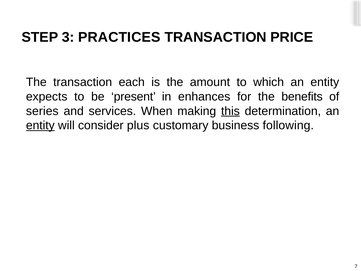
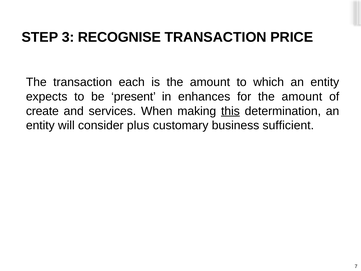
PRACTICES: PRACTICES -> RECOGNISE
for the benefits: benefits -> amount
series: series -> create
entity at (40, 125) underline: present -> none
following: following -> sufficient
